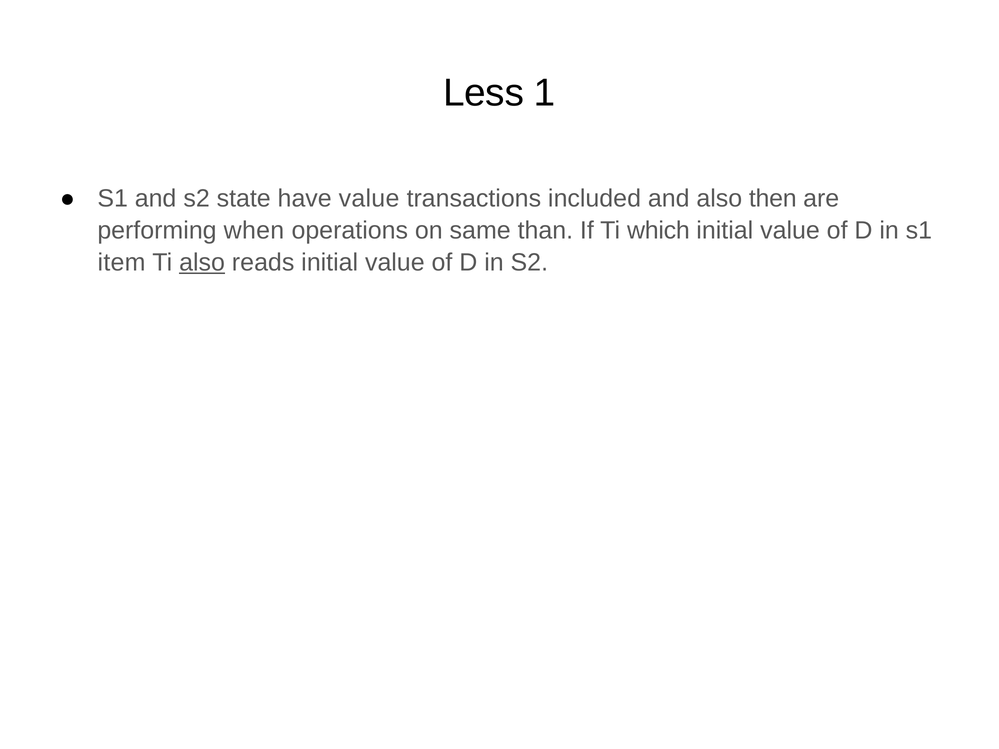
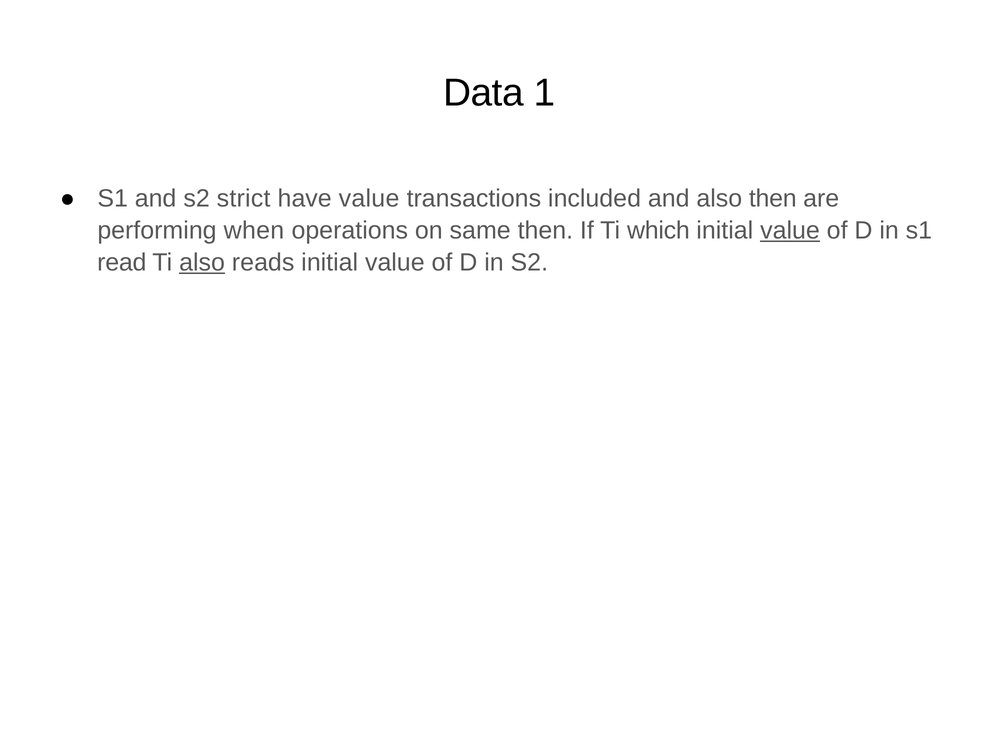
Less: Less -> Data
state: state -> strict
same than: than -> then
value at (790, 231) underline: none -> present
item: item -> read
